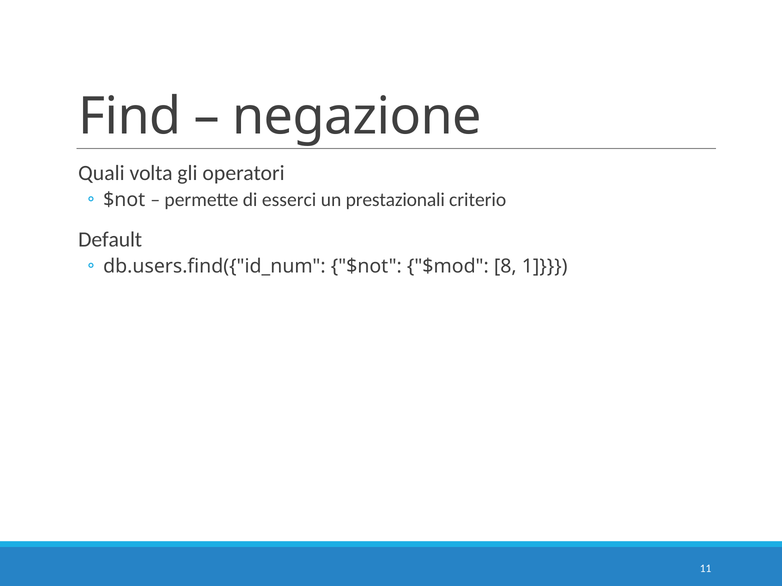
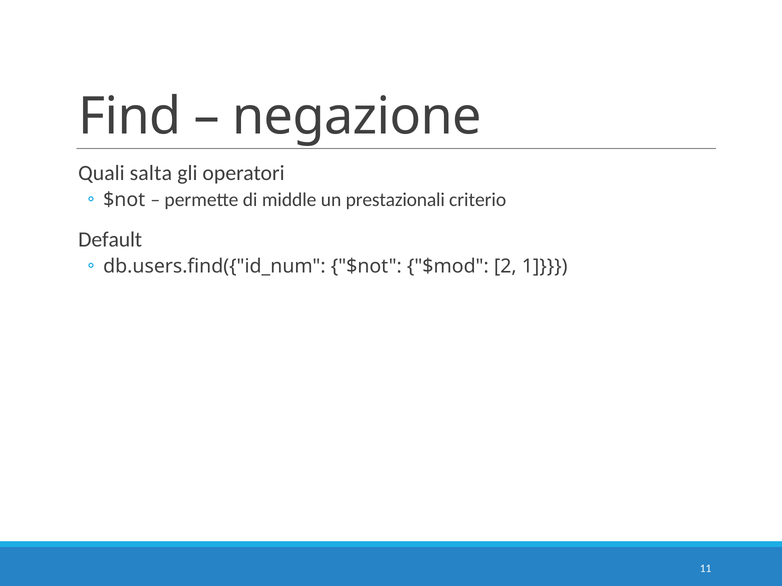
volta: volta -> salta
esserci: esserci -> middle
8: 8 -> 2
